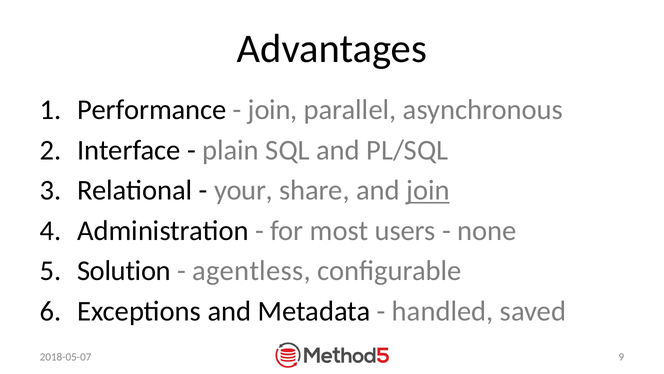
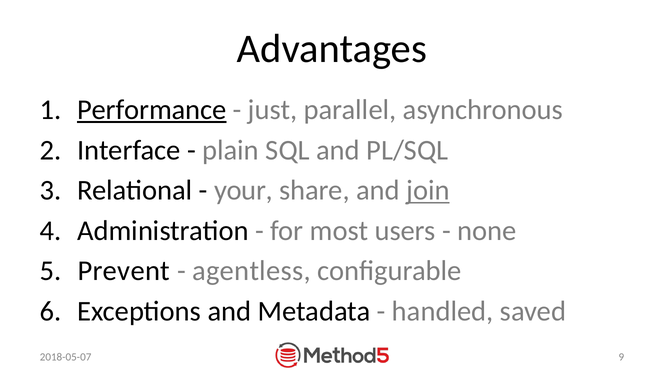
Performance underline: none -> present
join at (273, 110): join -> just
Solution: Solution -> Prevent
